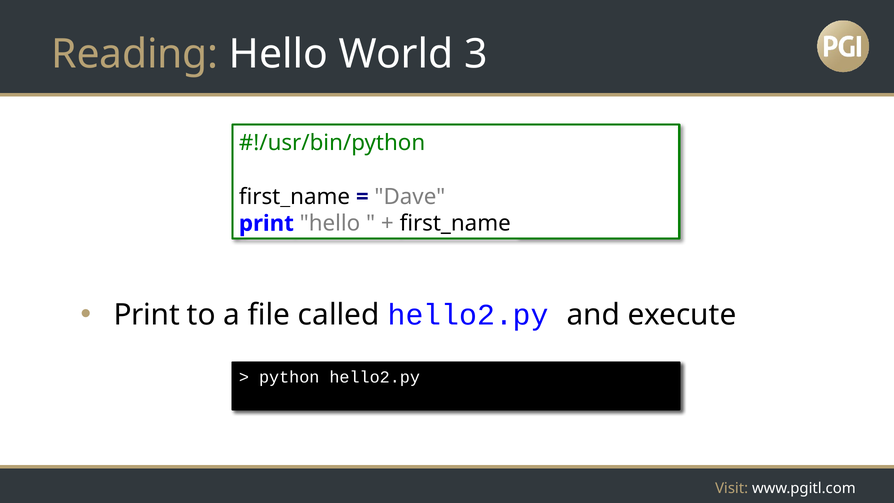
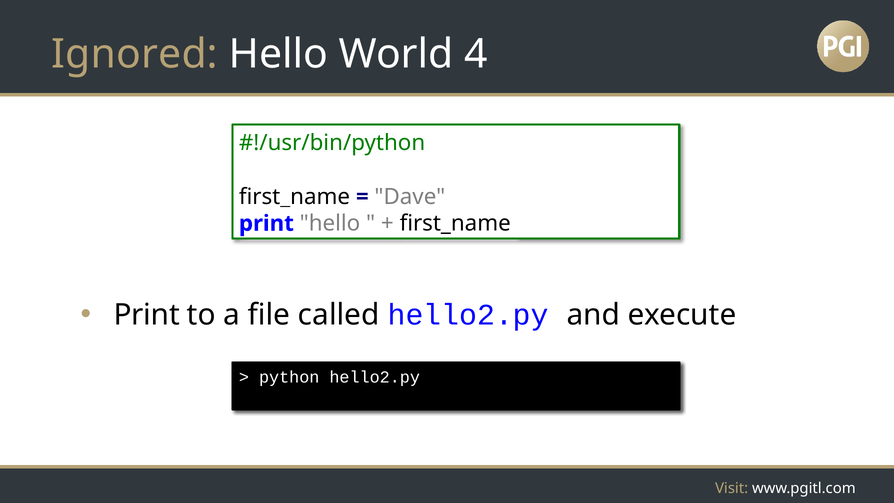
Reading: Reading -> Ignored
3: 3 -> 4
